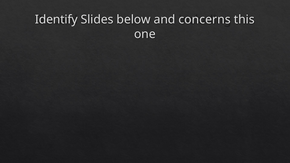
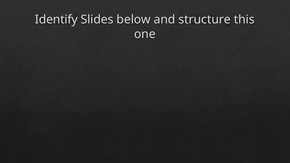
concerns: concerns -> structure
